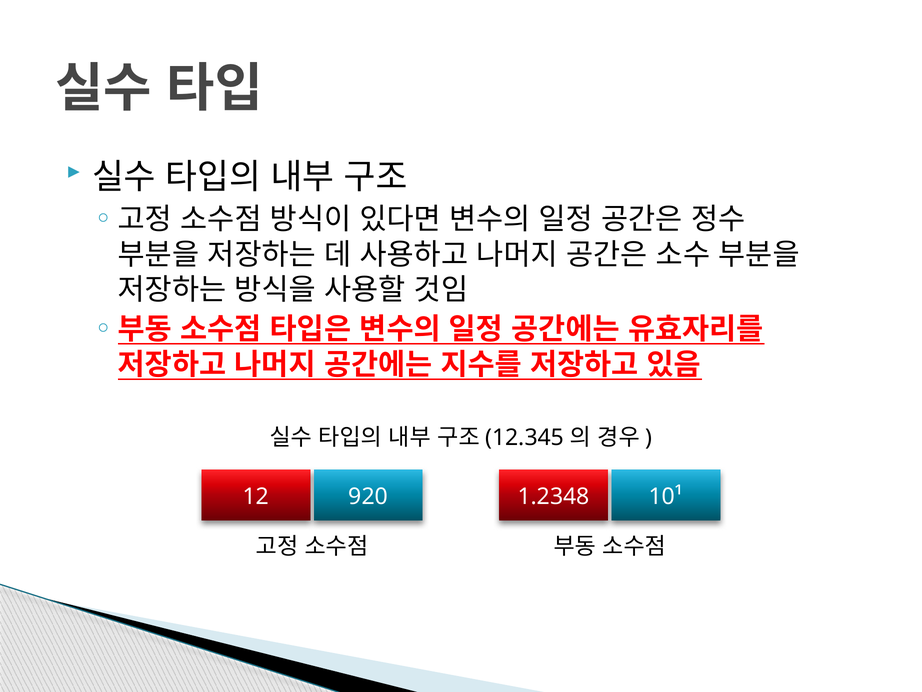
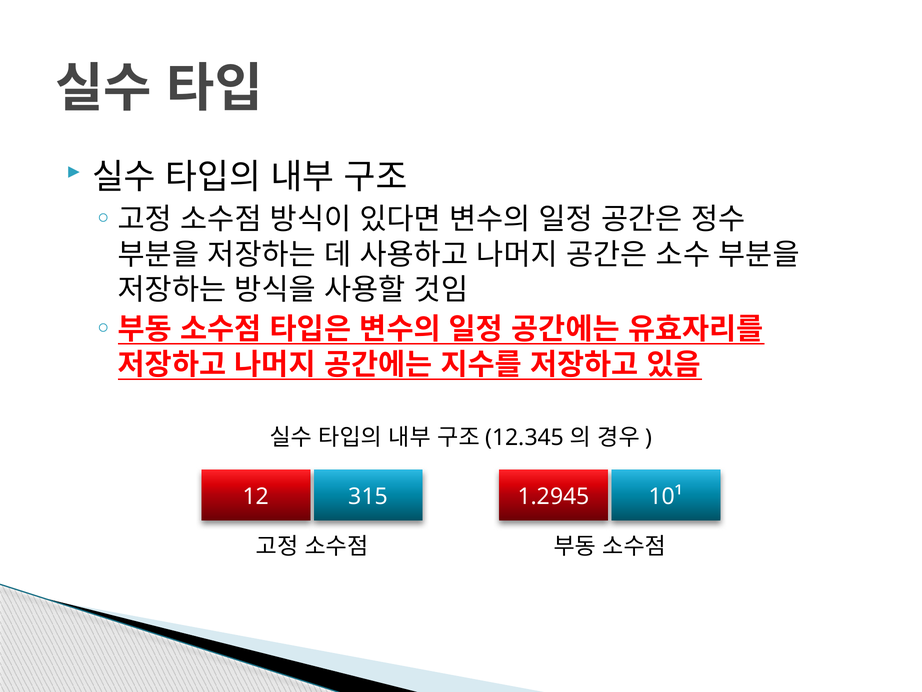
920: 920 -> 315
1.2348: 1.2348 -> 1.2945
